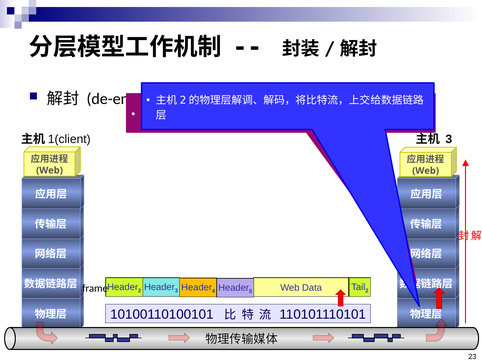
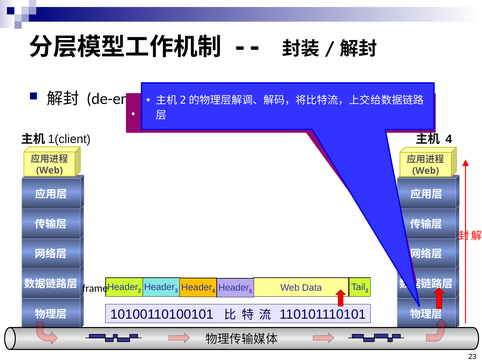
3 at (449, 139): 3 -> 4
